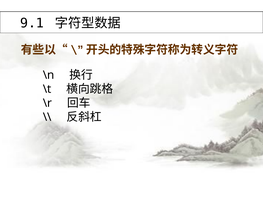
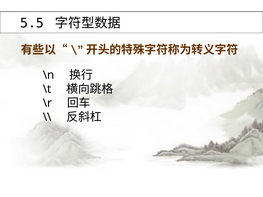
9.1: 9.1 -> 5.5
